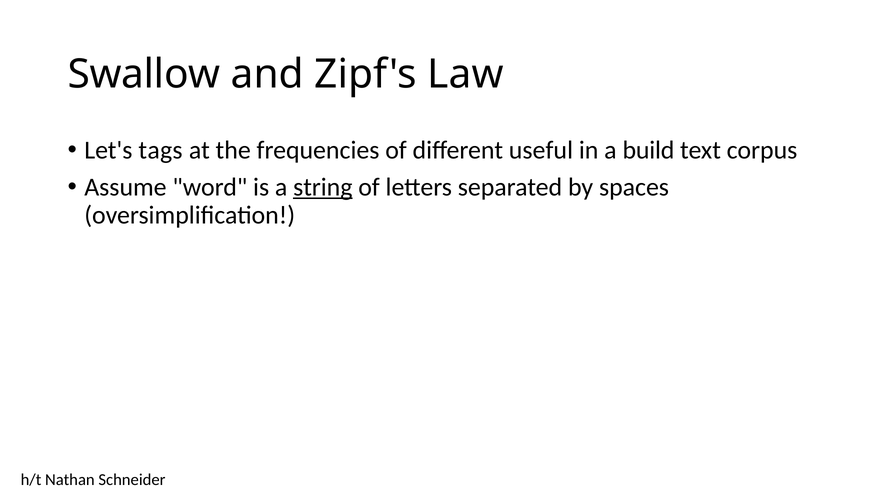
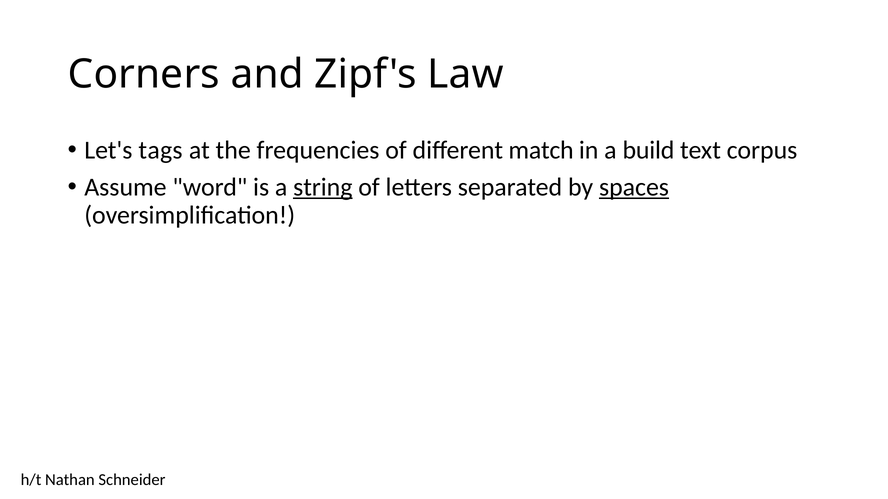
Swallow: Swallow -> Corners
useful: useful -> match
spaces underline: none -> present
